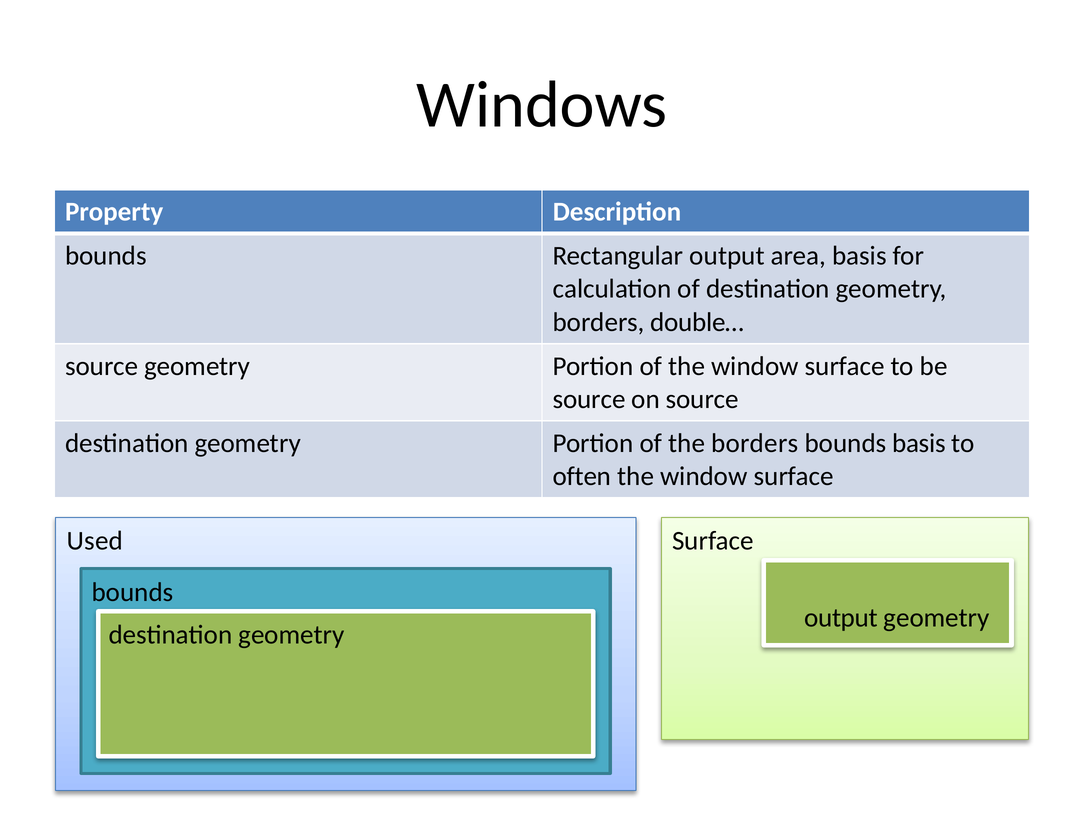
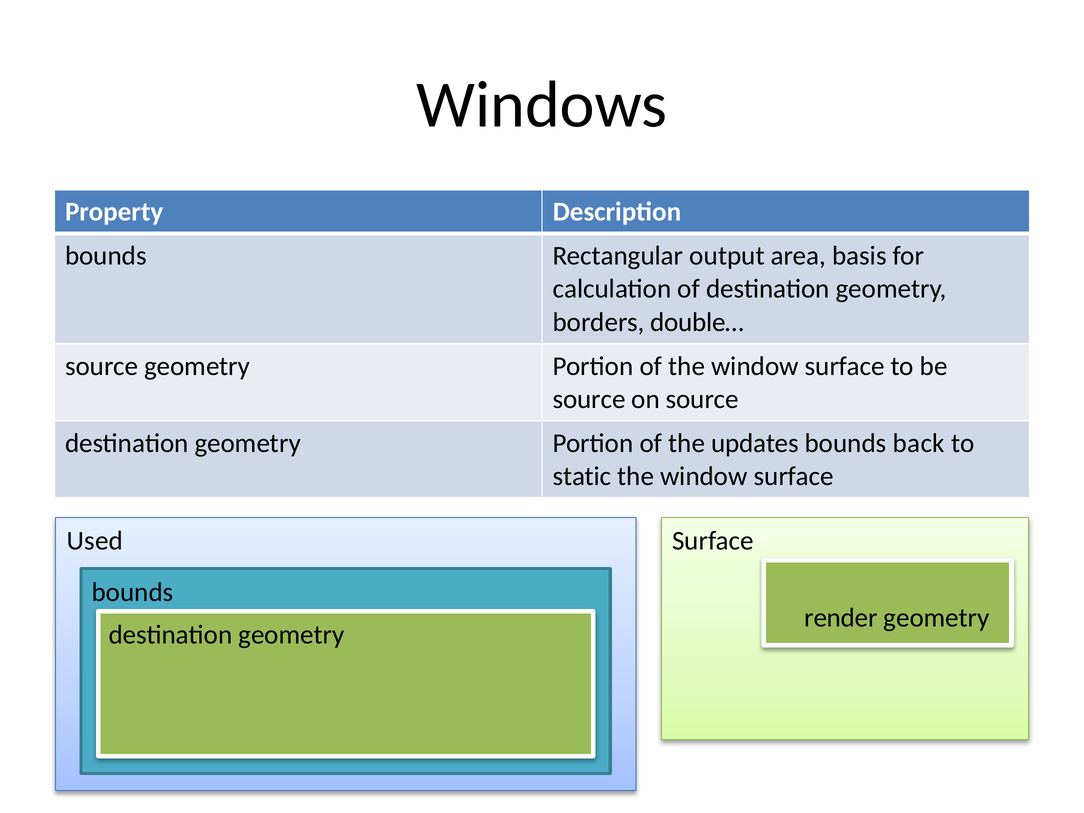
the borders: borders -> updates
bounds basis: basis -> back
often: often -> static
output at (841, 618): output -> render
